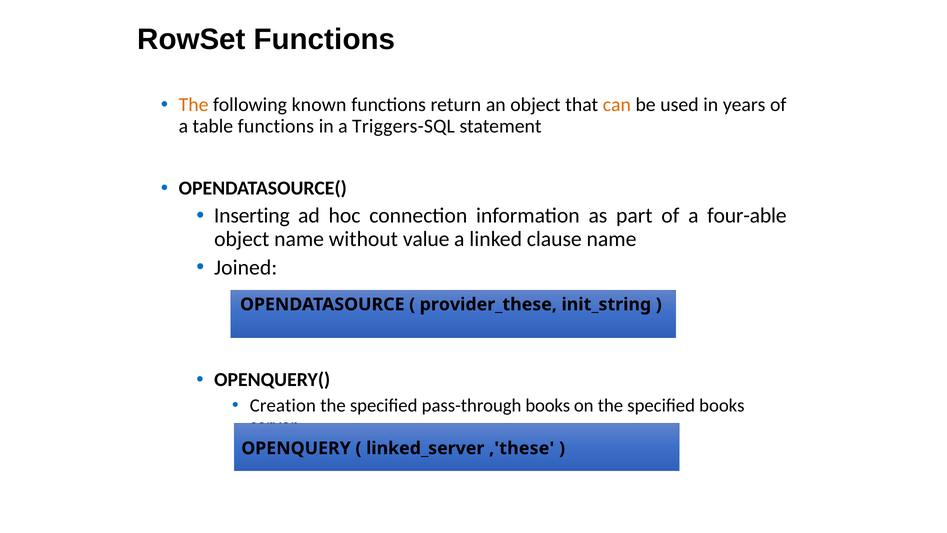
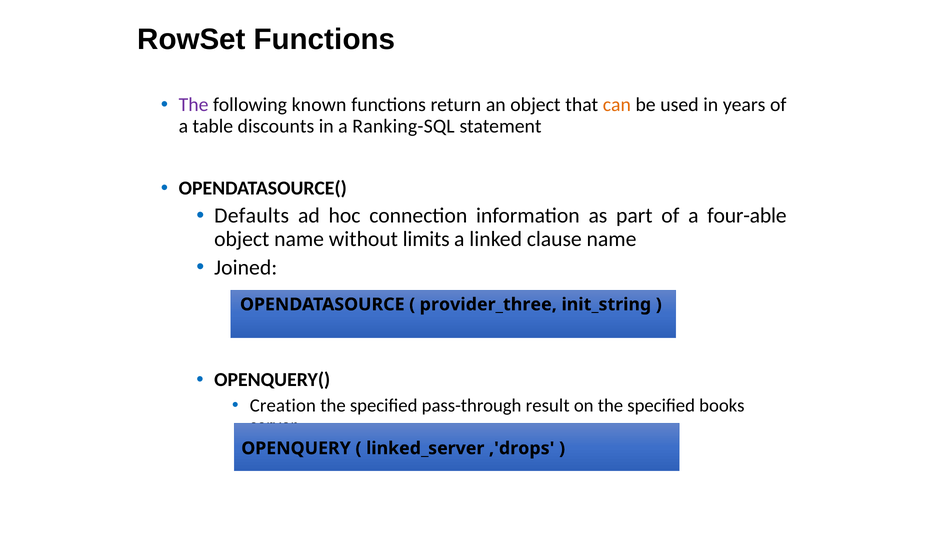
The at (194, 105) colour: orange -> purple
table functions: functions -> discounts
Triggers-SQL: Triggers-SQL -> Ranking-SQL
Inserting: Inserting -> Defaults
value: value -> limits
provider_these: provider_these -> provider_three
pass-through books: books -> result
,'these: ,'these -> ,'drops
